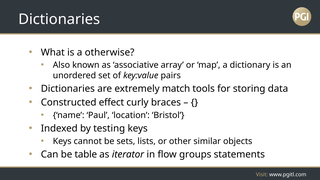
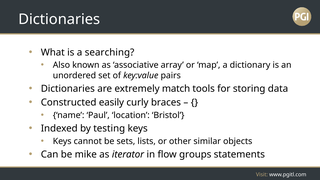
otherwise: otherwise -> searching
effect: effect -> easily
table: table -> mike
